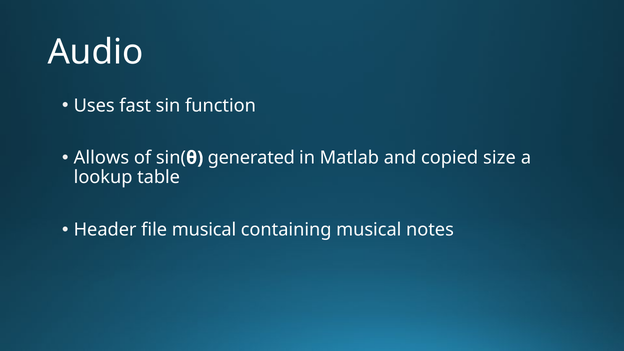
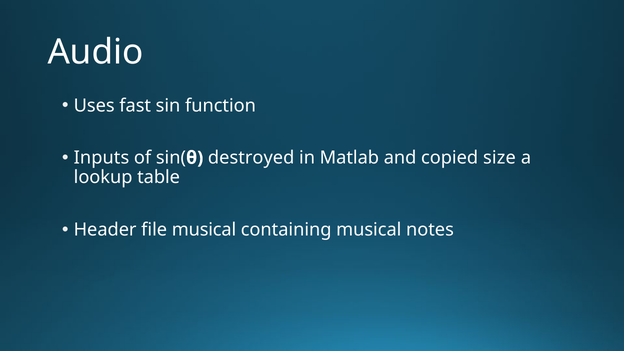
Allows: Allows -> Inputs
generated: generated -> destroyed
